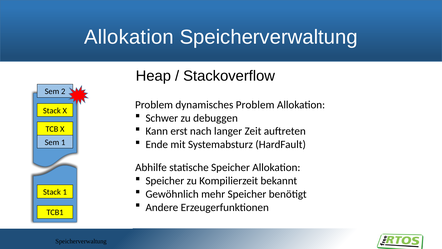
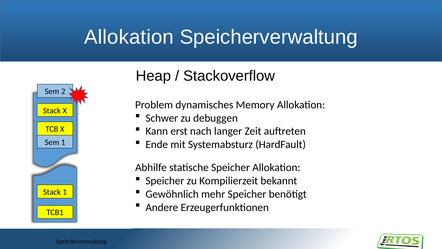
dynamisches Problem: Problem -> Memory
